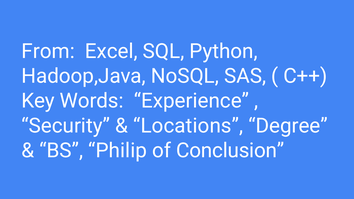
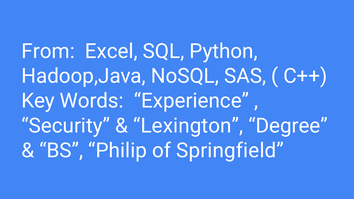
Locations: Locations -> Lexington
Conclusion: Conclusion -> Springfield
